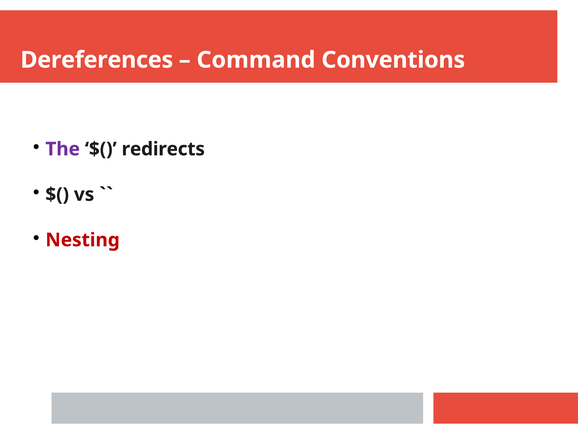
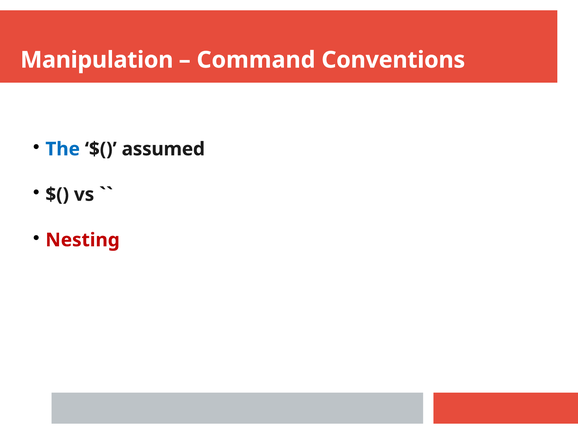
Dereferences: Dereferences -> Manipulation
The colour: purple -> blue
redirects: redirects -> assumed
